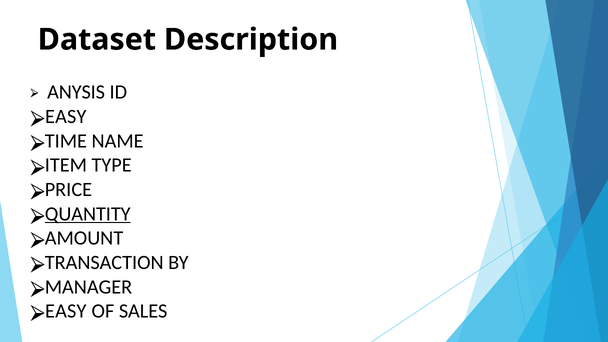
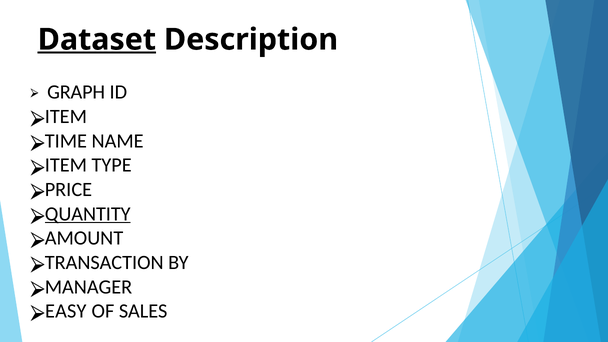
Dataset underline: none -> present
ANYSIS: ANYSIS -> GRAPH
EASY at (66, 117): EASY -> ITEM
